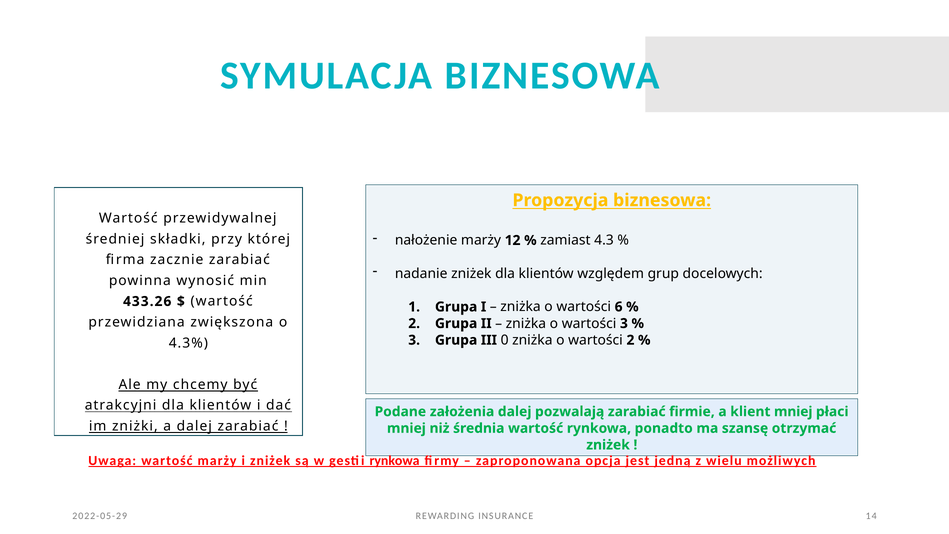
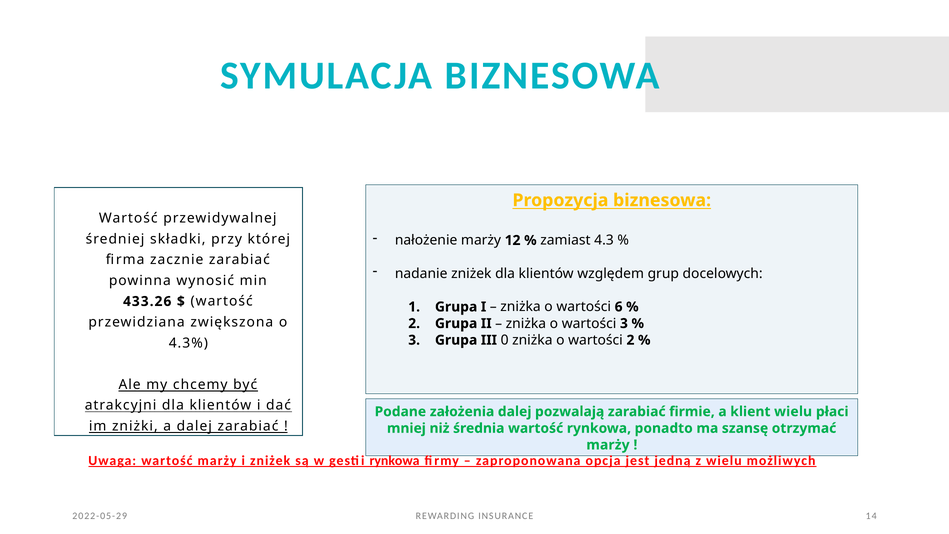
klient mniej: mniej -> wielu
zniżek at (608, 445): zniżek -> marży
